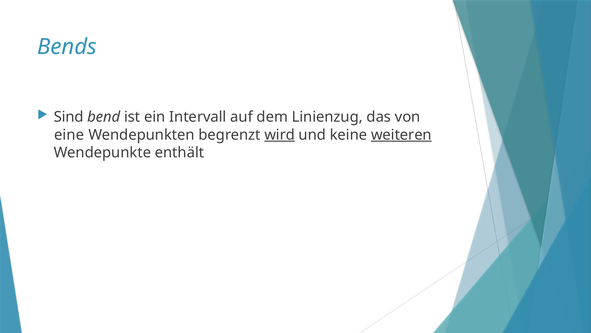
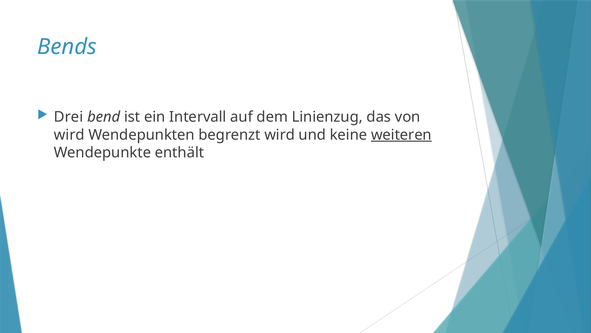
Sind: Sind -> Drei
eine at (69, 135): eine -> wird
wird at (280, 135) underline: present -> none
